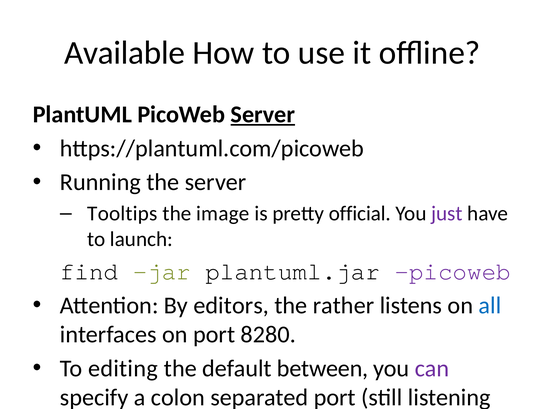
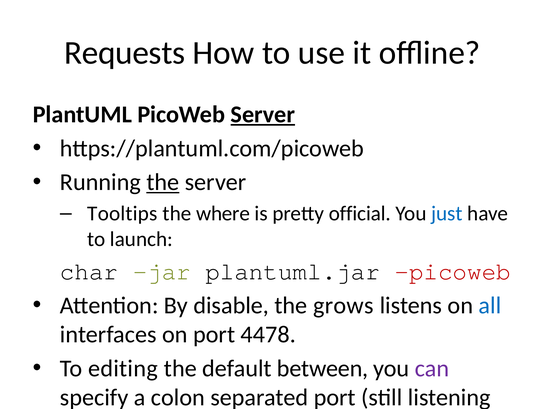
Available: Available -> Requests
the at (163, 182) underline: none -> present
image: image -> where
just colour: purple -> blue
find: find -> char
picoweb at (453, 271) colour: purple -> red
editors: editors -> disable
rather: rather -> grows
8280: 8280 -> 4478
